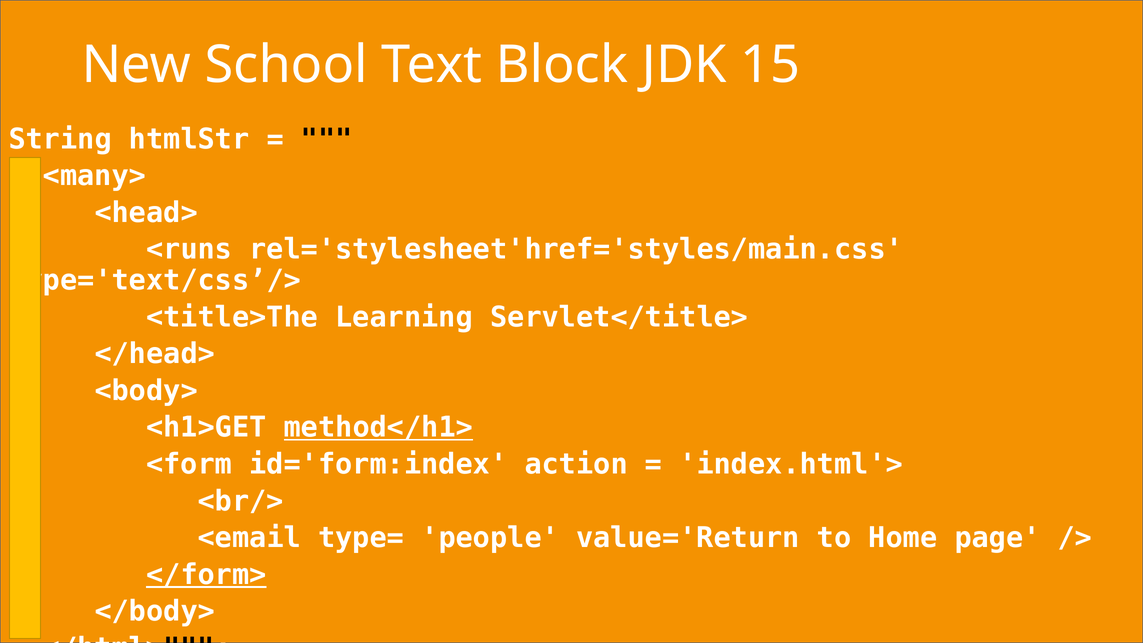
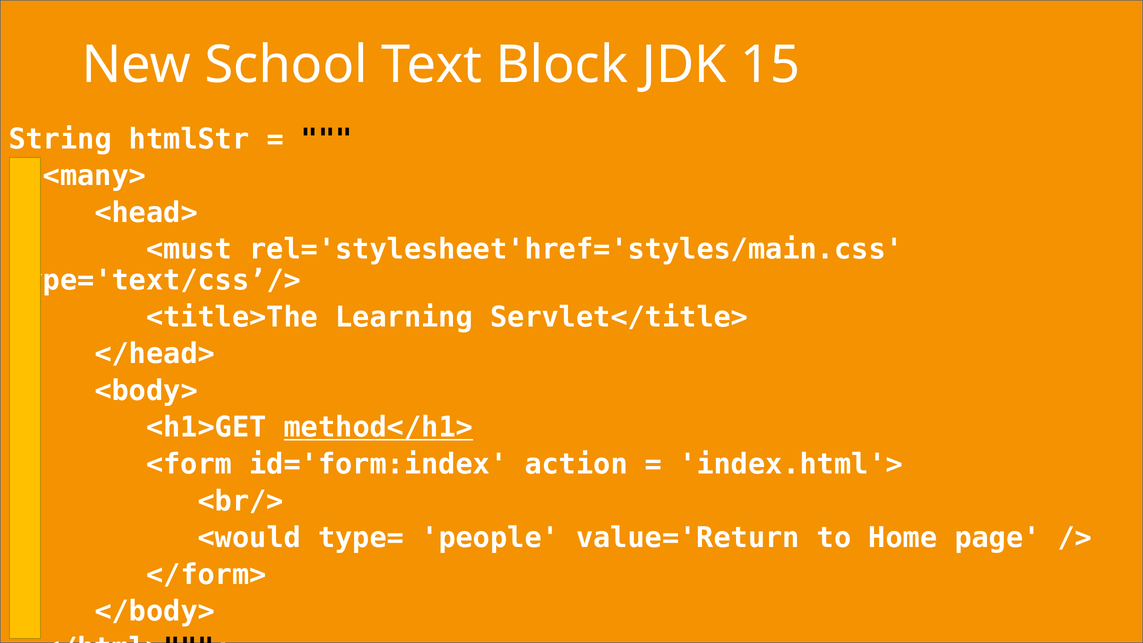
<runs: <runs -> <must
<email: <email -> <would
</form> underline: present -> none
